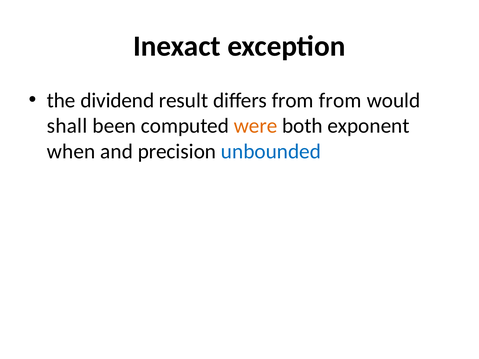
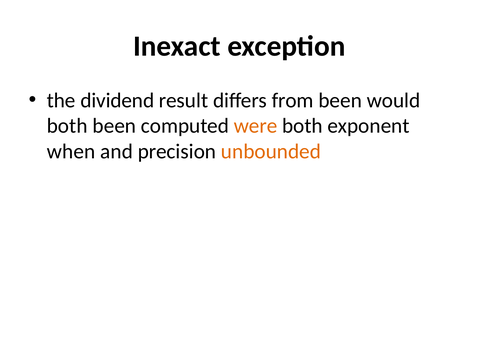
from from: from -> been
shall at (67, 126): shall -> both
unbounded colour: blue -> orange
